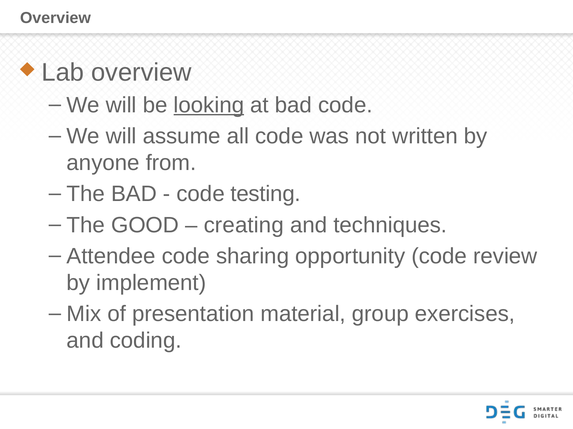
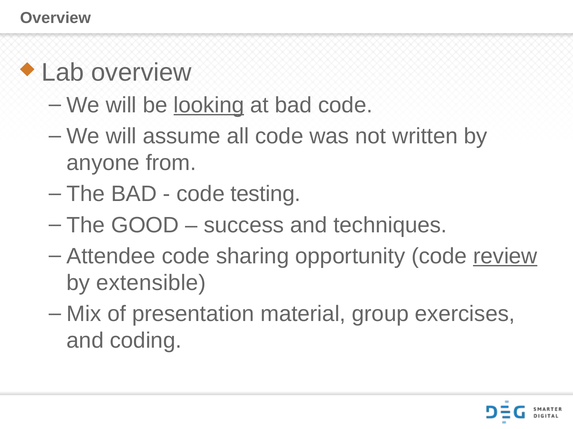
creating: creating -> success
review underline: none -> present
implement: implement -> extensible
